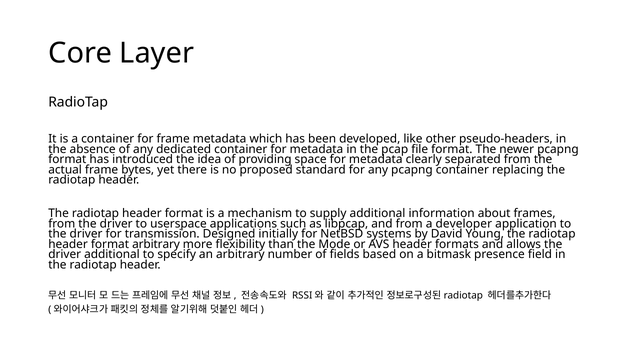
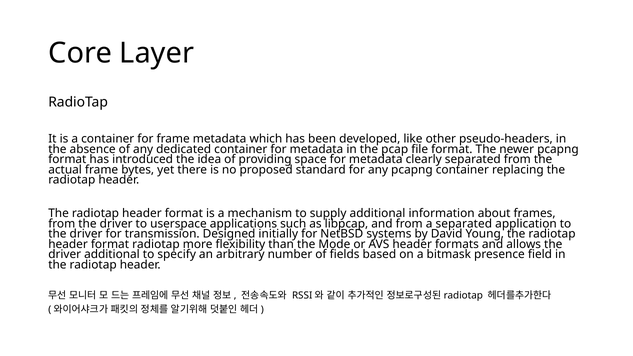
a developer: developer -> separated
format arbitrary: arbitrary -> radiotap
